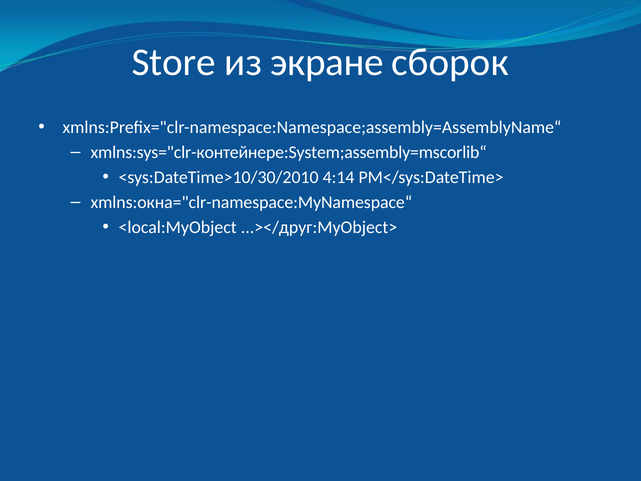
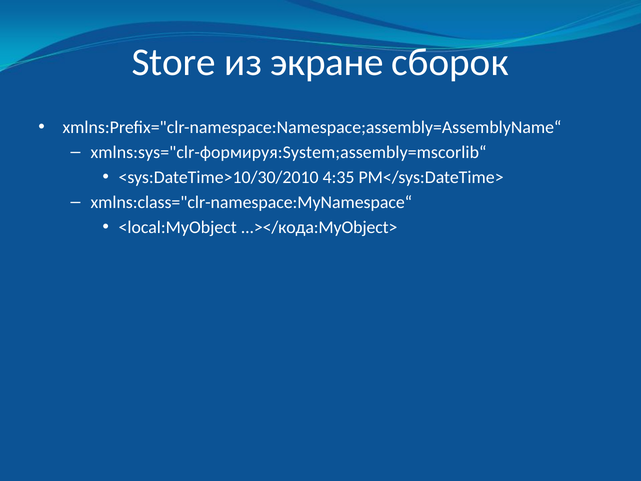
xmlns:sys="clr-контейнере:System;assembly=mscorlib“: xmlns:sys="clr-контейнере:System;assembly=mscorlib“ -> xmlns:sys="clr-формируя:System;assembly=mscorlib“
4:14: 4:14 -> 4:35
xmlns:окна="clr-namespace:MyNamespace“: xmlns:окна="clr-namespace:MyNamespace“ -> xmlns:class="clr-namespace:MyNamespace“
...></друг:MyObject>: ...></друг:MyObject> -> ...></кода:MyObject>
